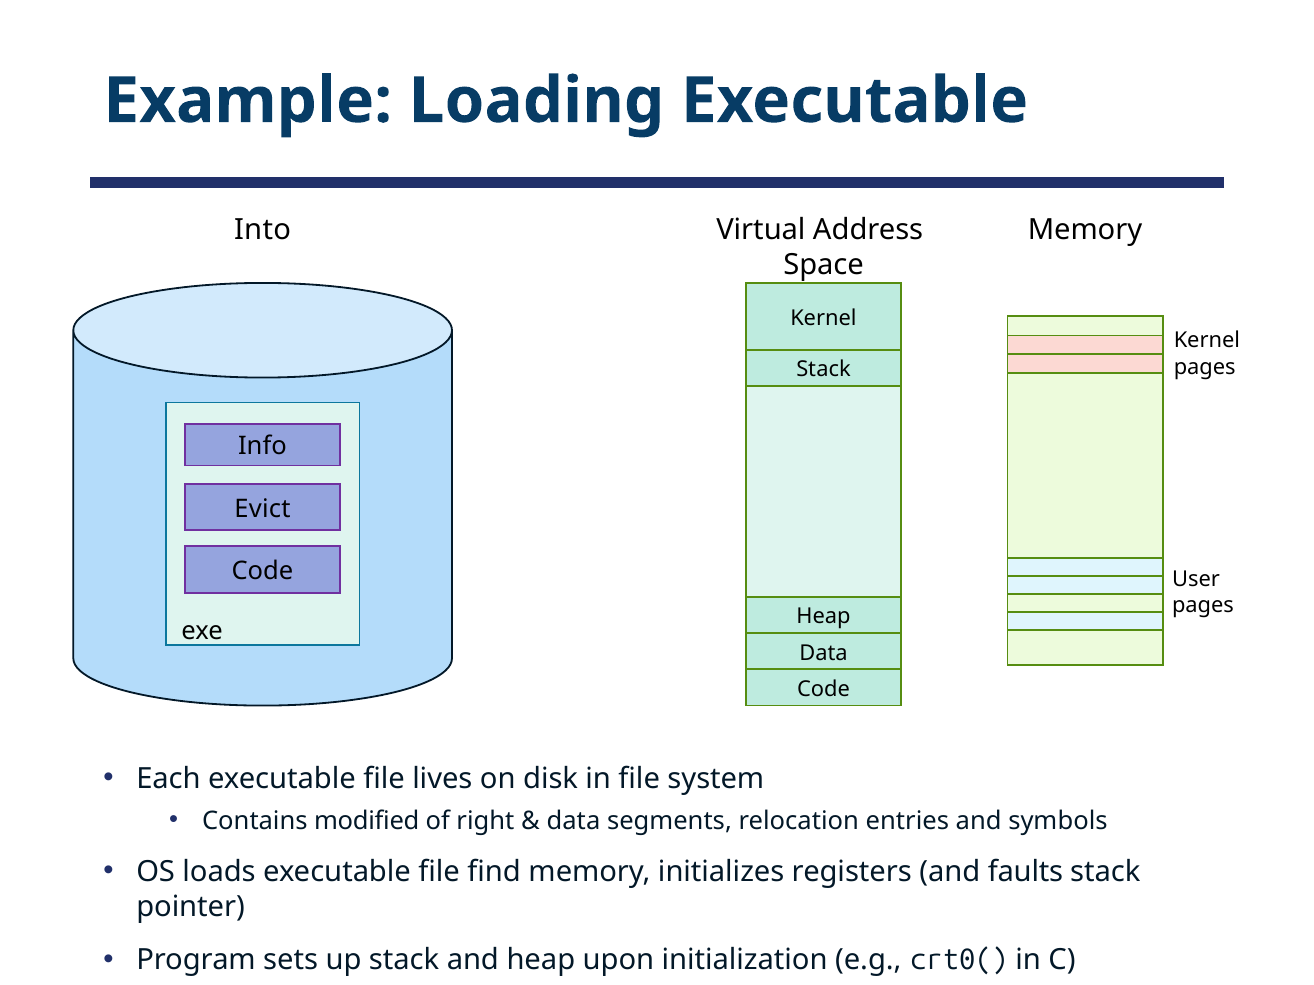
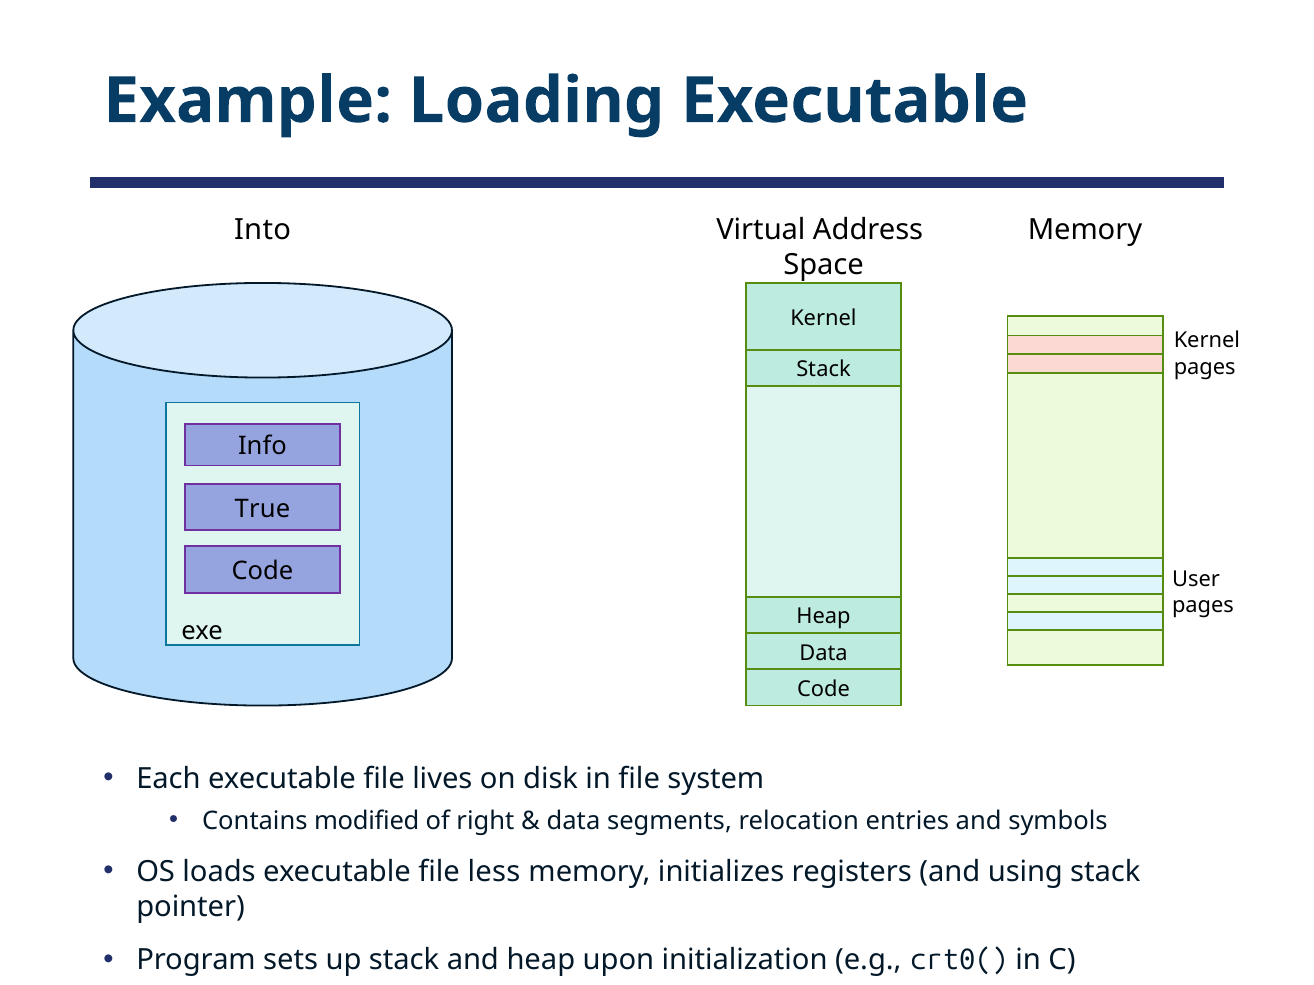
Evict: Evict -> True
find: find -> less
faults: faults -> using
